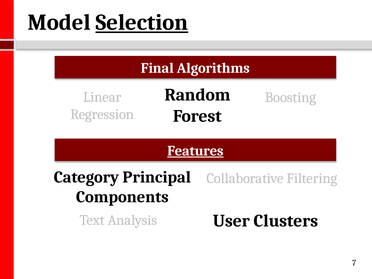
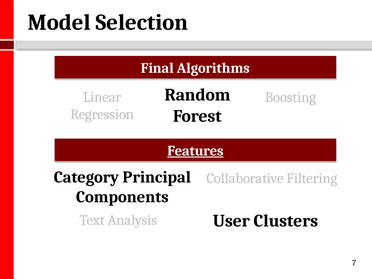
Selection underline: present -> none
